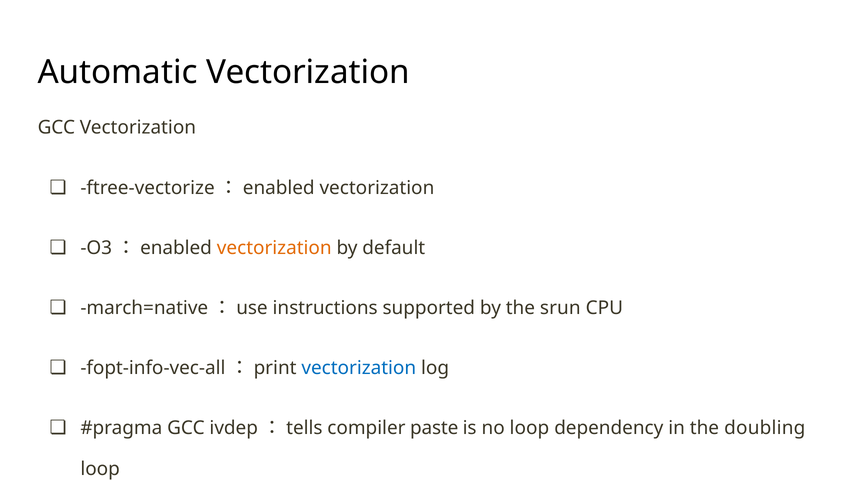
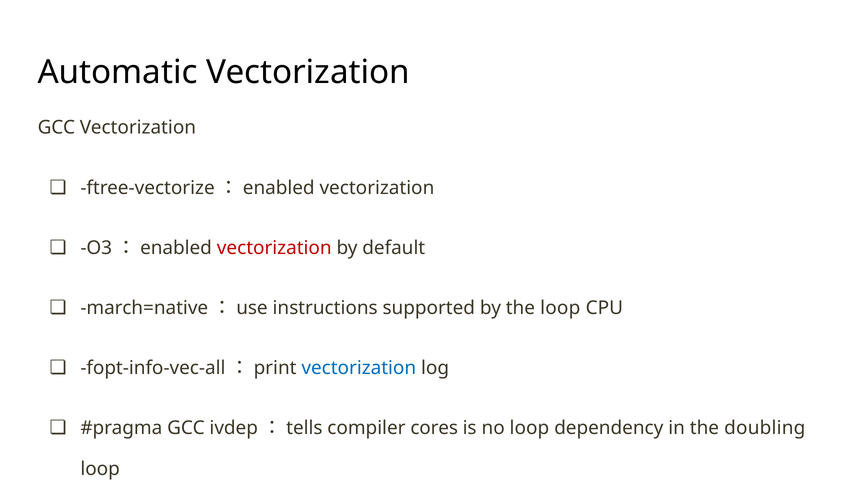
vectorization at (274, 248) colour: orange -> red
the srun: srun -> loop
paste: paste -> cores
